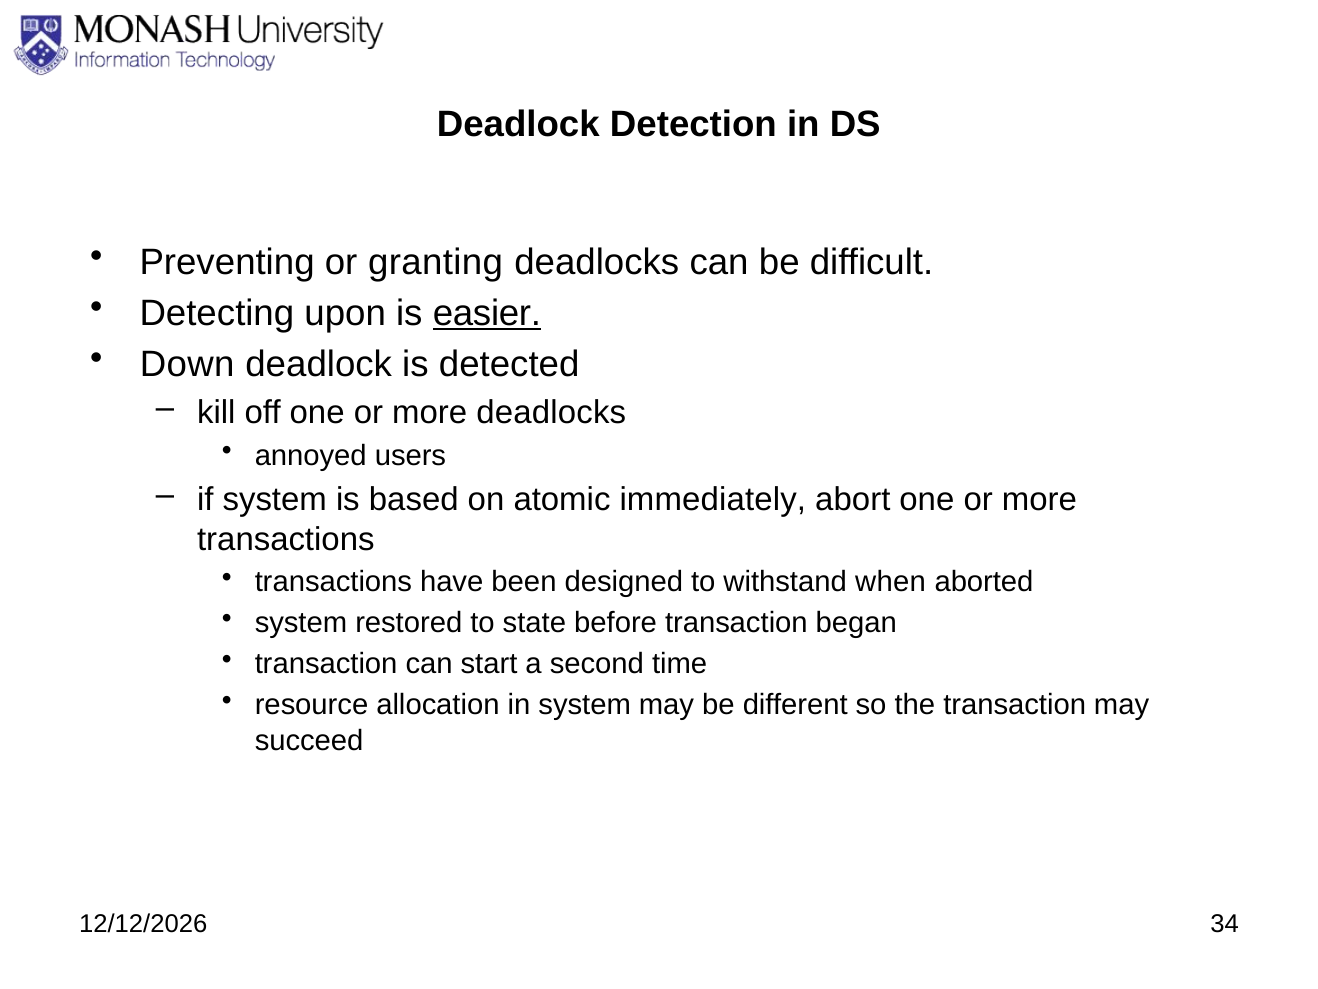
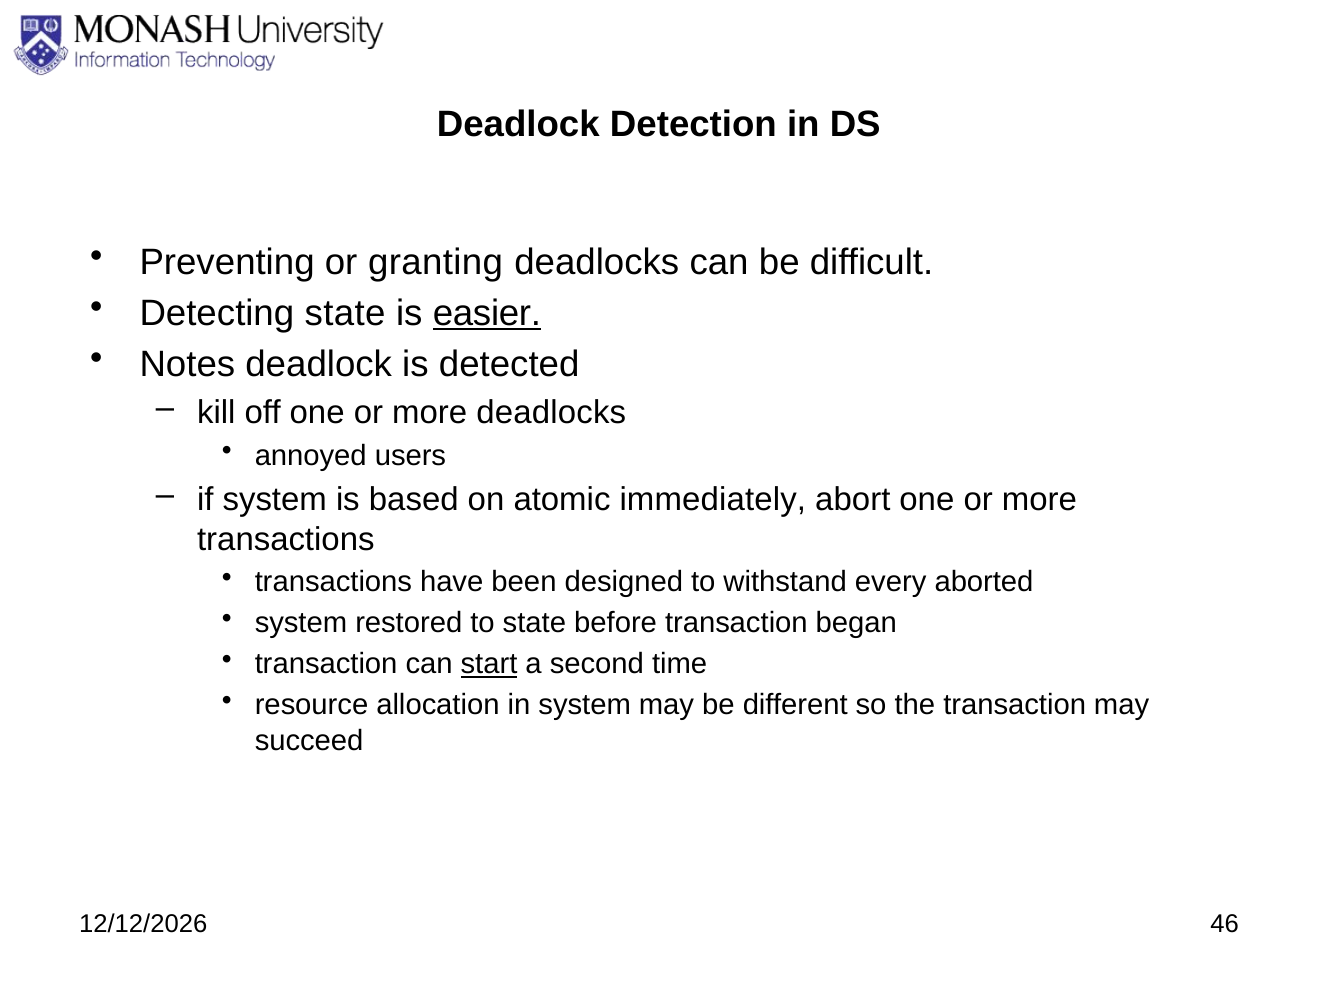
Detecting upon: upon -> state
Down: Down -> Notes
when: when -> every
start underline: none -> present
34: 34 -> 46
